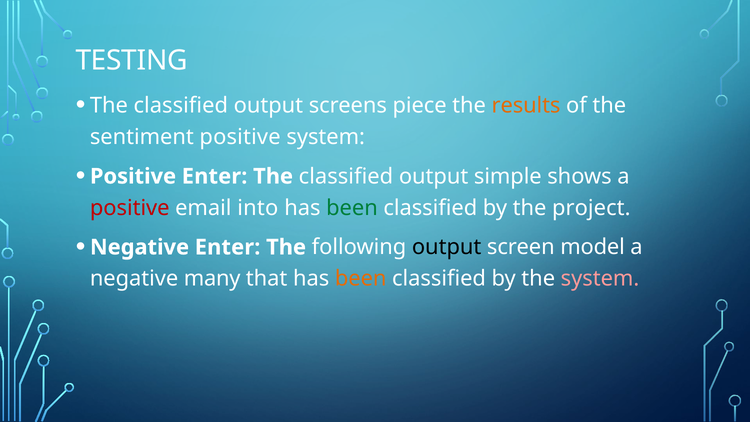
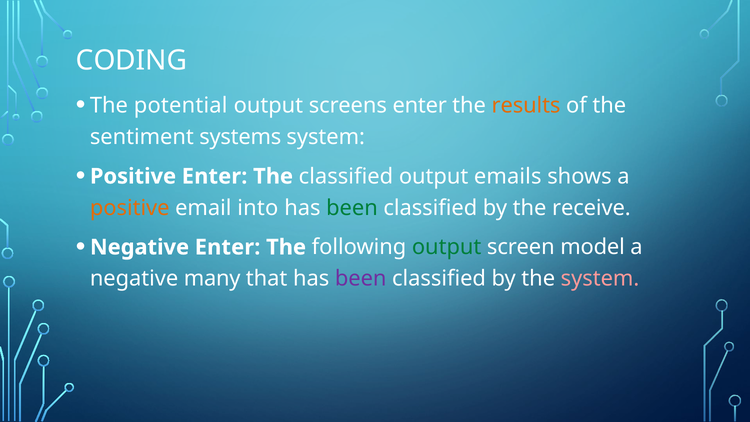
TESTING: TESTING -> CODING
classified at (181, 105): classified -> potential
screens piece: piece -> enter
sentiment positive: positive -> systems
simple: simple -> emails
positive at (130, 208) colour: red -> orange
project: project -> receive
output at (447, 247) colour: black -> green
been at (361, 279) colour: orange -> purple
